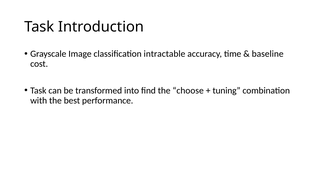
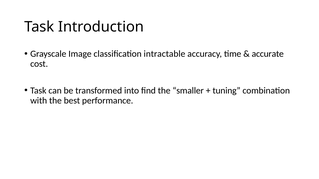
baseline: baseline -> accurate
choose: choose -> smaller
